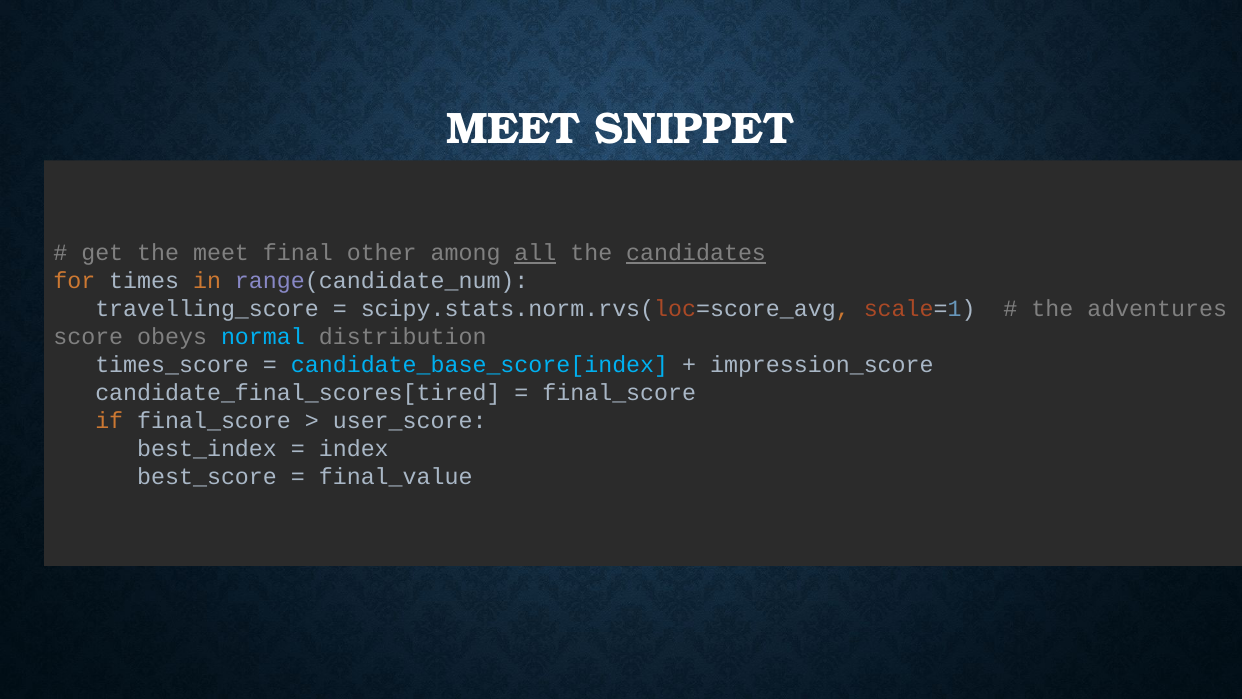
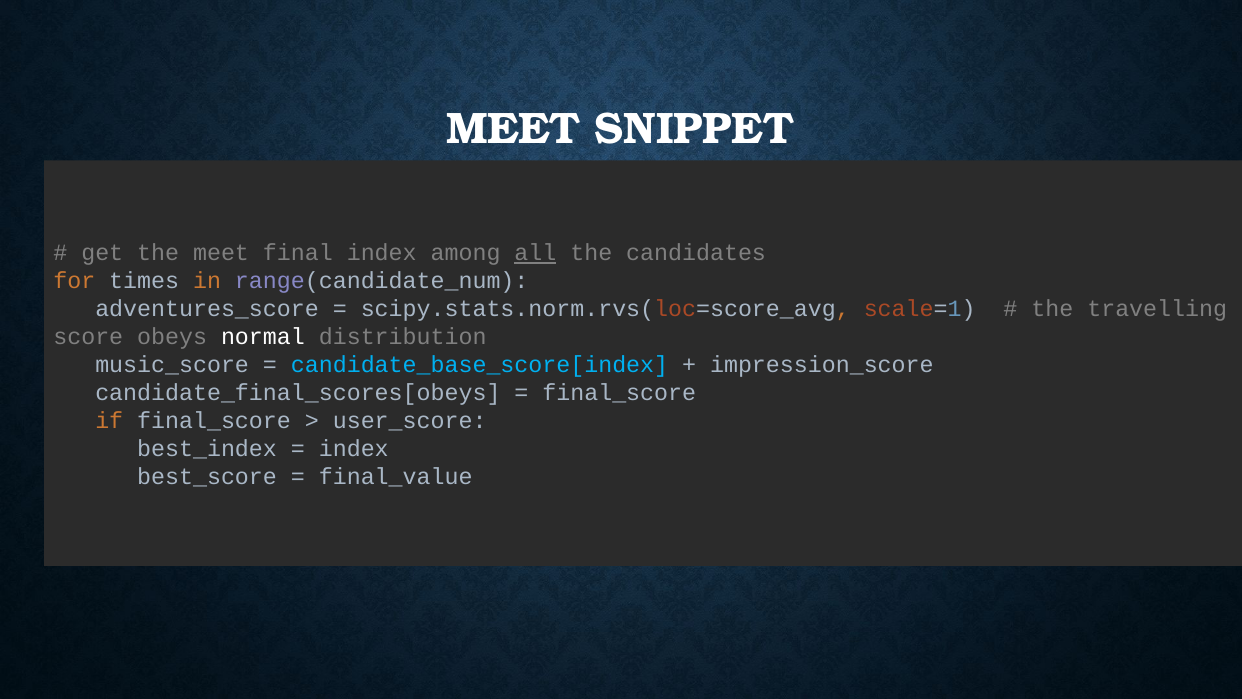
final other: other -> index
candidates underline: present -> none
travelling_score: travelling_score -> adventures_score
adventures: adventures -> travelling
normal colour: light blue -> white
times_score: times_score -> music_score
candidate_final_scores[tired: candidate_final_scores[tired -> candidate_final_scores[obeys
